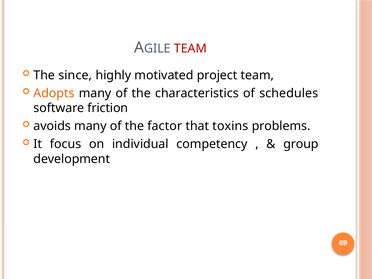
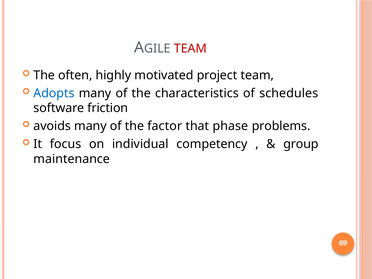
since: since -> often
Adopts colour: orange -> blue
toxins: toxins -> phase
development: development -> maintenance
